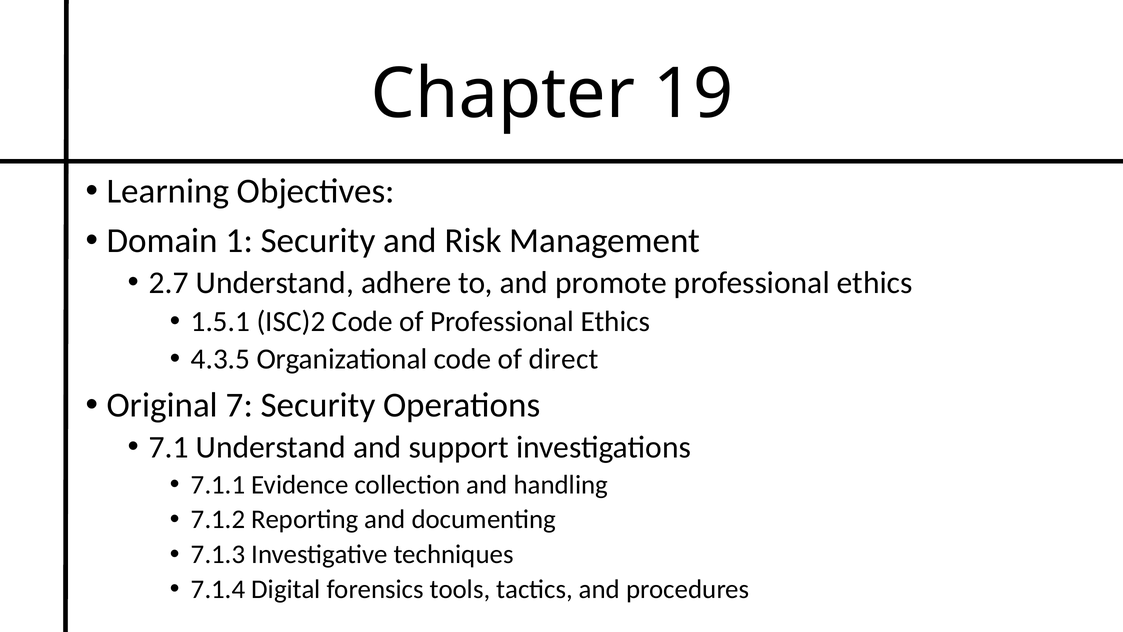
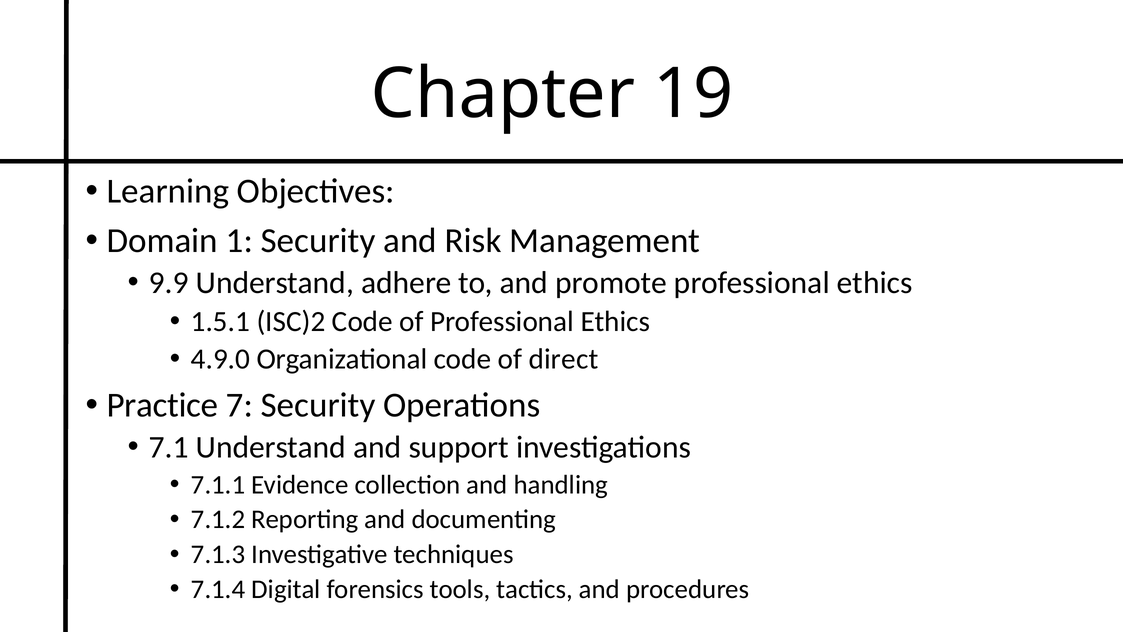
2.7: 2.7 -> 9.9
4.3.5: 4.3.5 -> 4.9.0
Original: Original -> Practice
